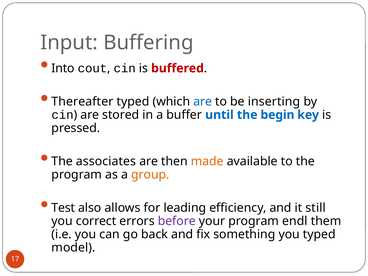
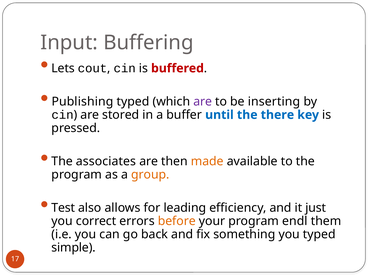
Into: Into -> Lets
Thereafter: Thereafter -> Publishing
are at (203, 102) colour: blue -> purple
begin: begin -> there
still: still -> just
before colour: purple -> orange
model: model -> simple
